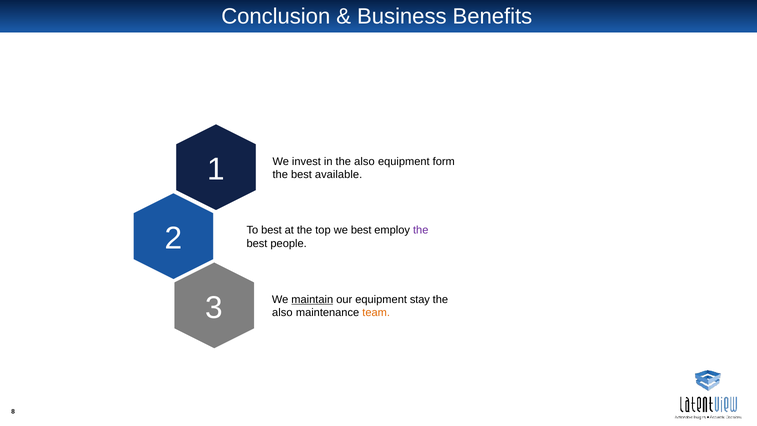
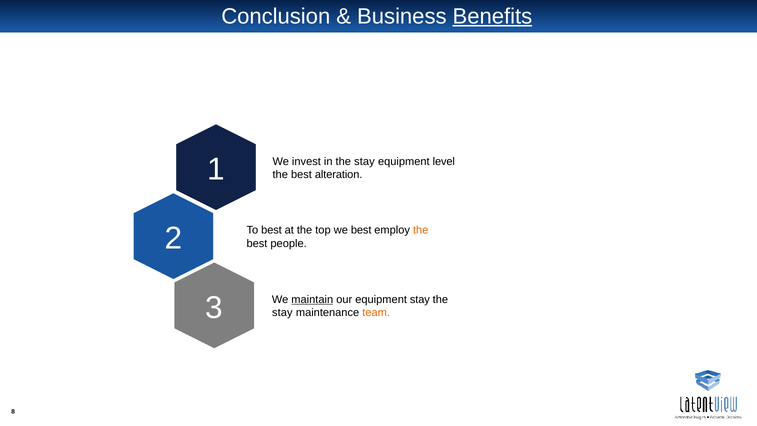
Benefits underline: none -> present
in the also: also -> stay
form: form -> level
available: available -> alteration
the at (421, 230) colour: purple -> orange
also at (282, 313): also -> stay
